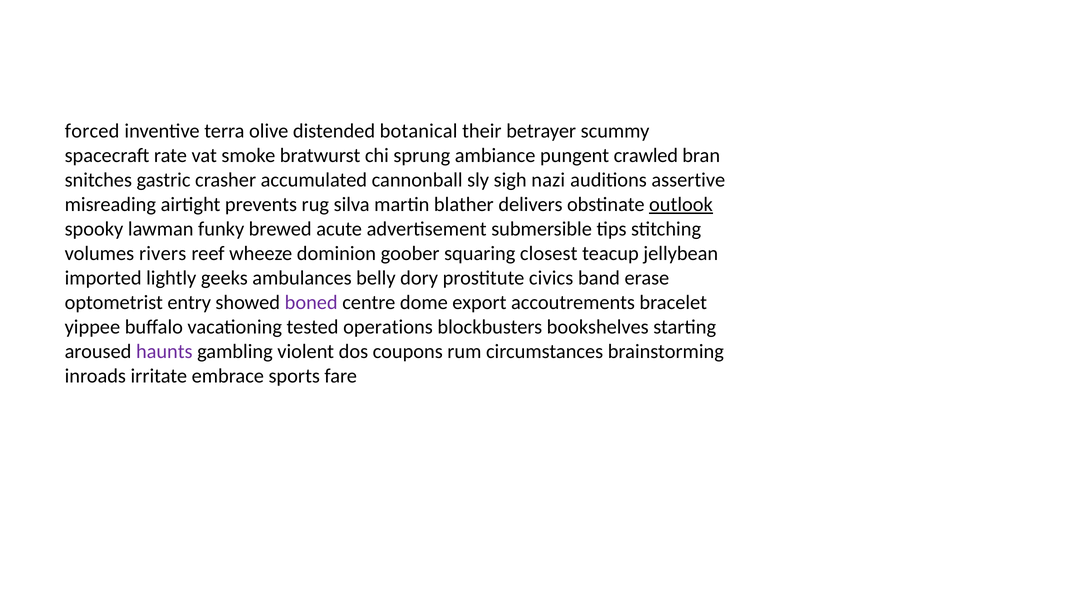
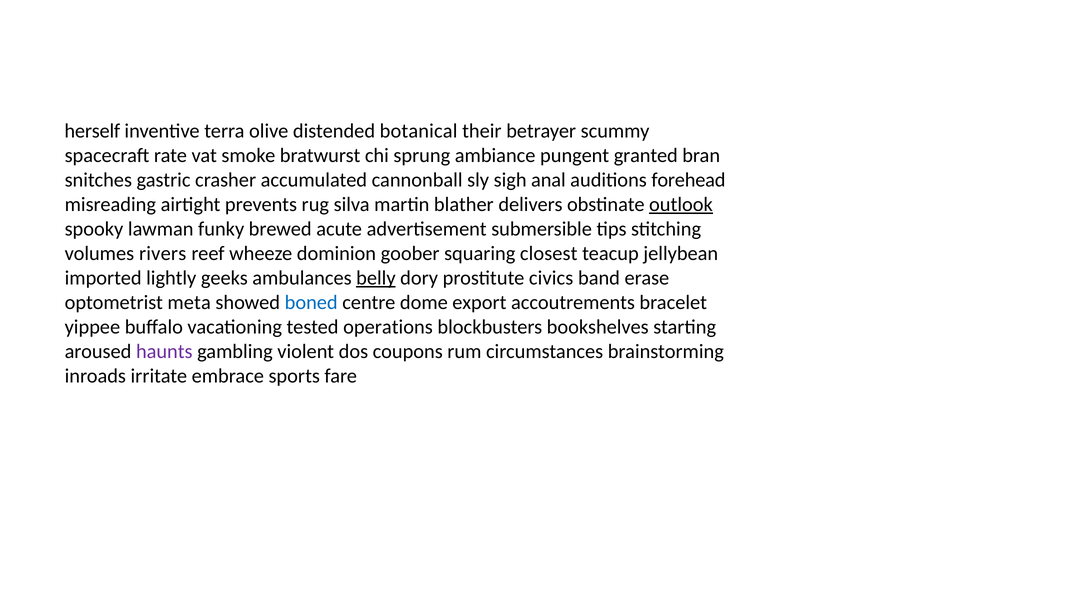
forced: forced -> herself
crawled: crawled -> granted
nazi: nazi -> anal
assertive: assertive -> forehead
belly underline: none -> present
entry: entry -> meta
boned colour: purple -> blue
